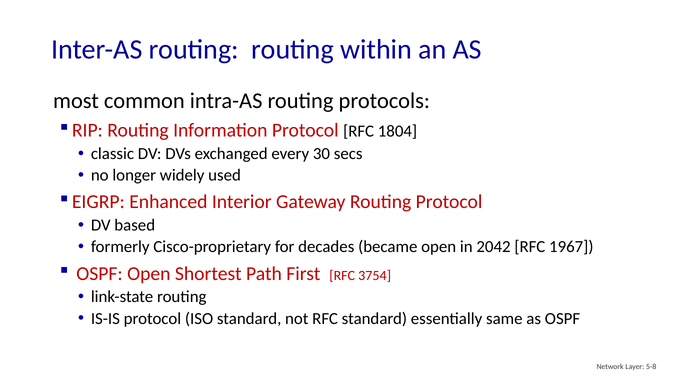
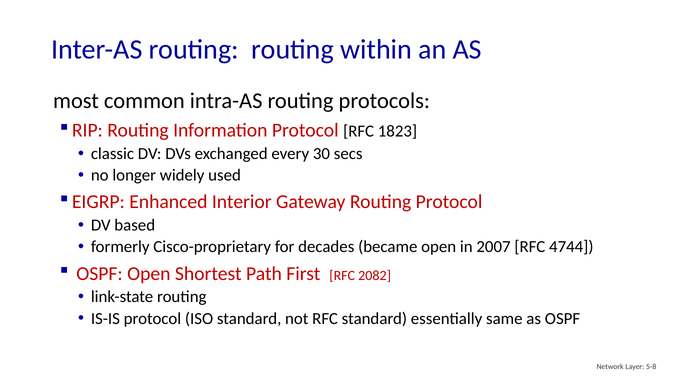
1804: 1804 -> 1823
2042: 2042 -> 2007
1967: 1967 -> 4744
3754: 3754 -> 2082
